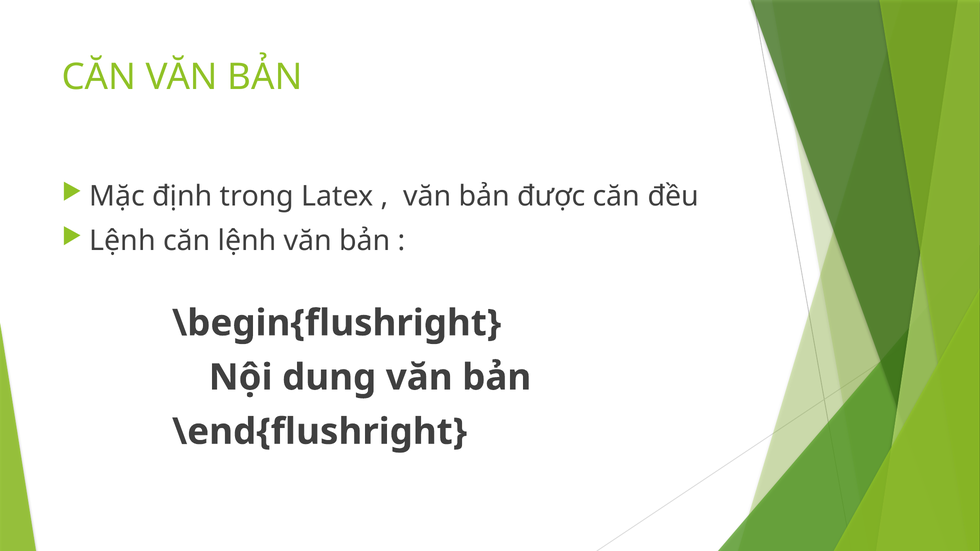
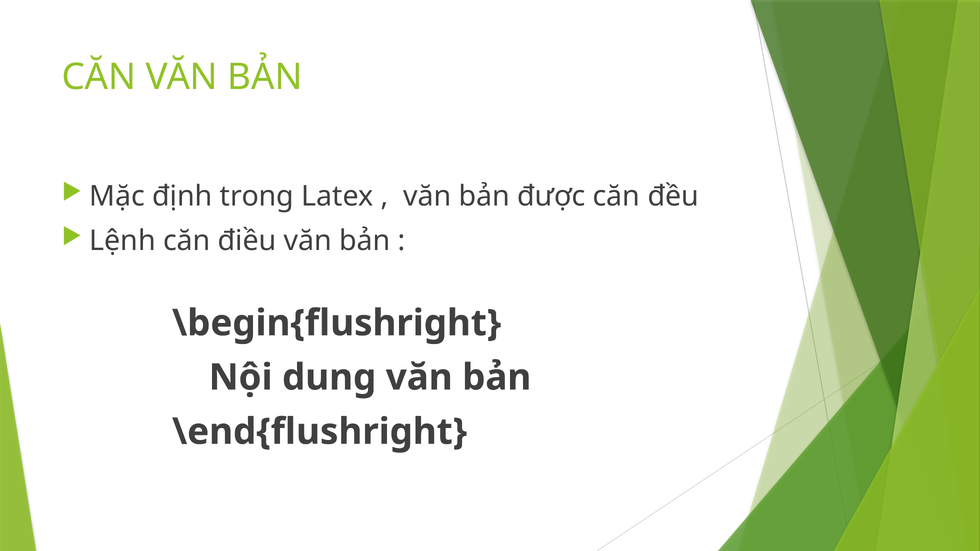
căn lệnh: lệnh -> điều
